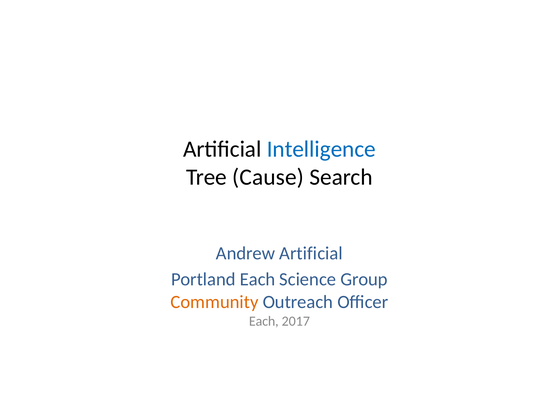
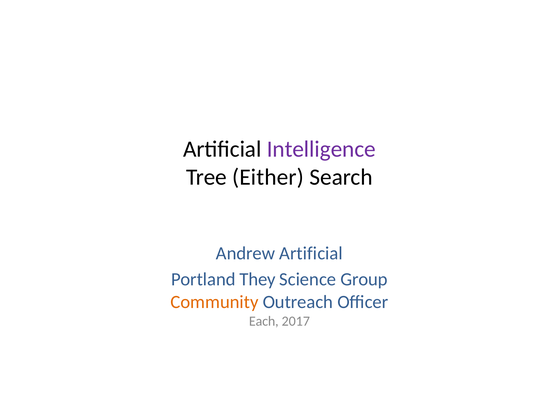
Intelligence colour: blue -> purple
Cause: Cause -> Either
Portland Each: Each -> They
